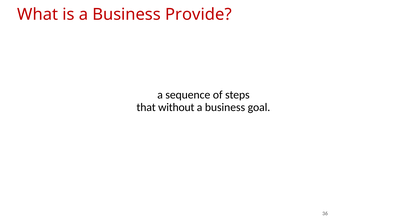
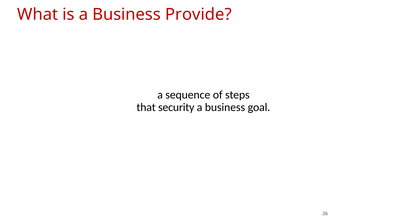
without: without -> security
